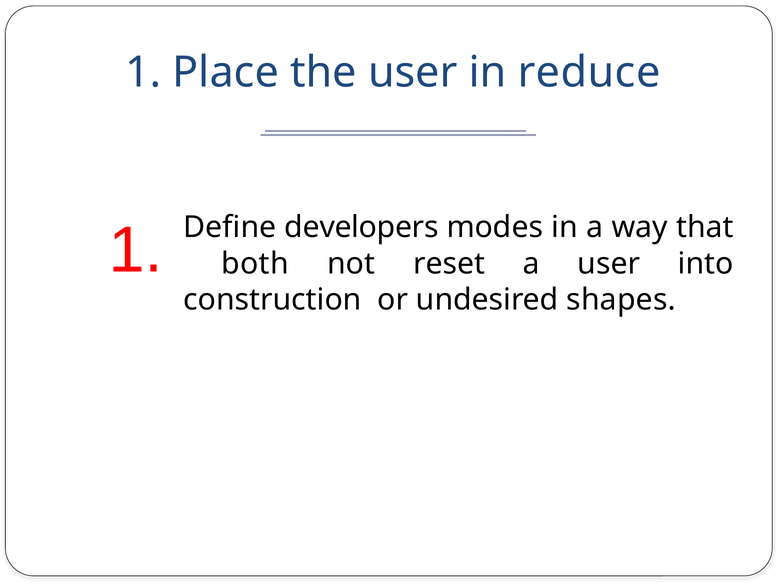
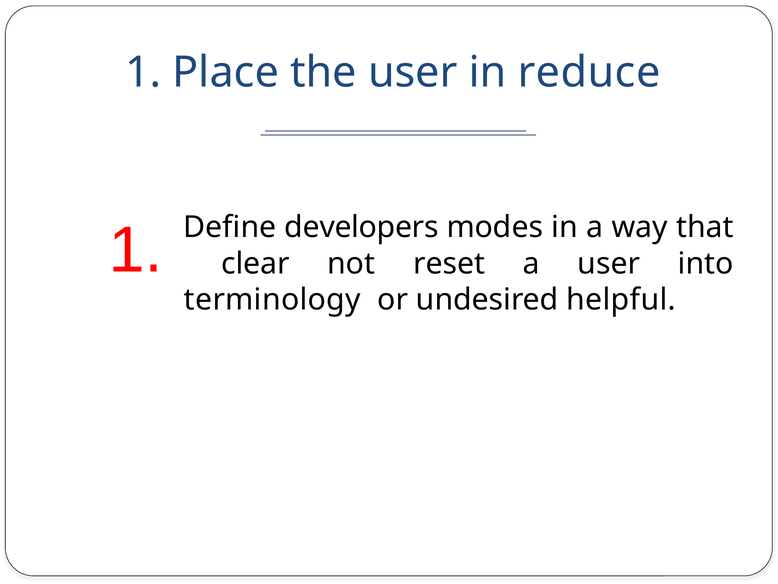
both: both -> clear
construction: construction -> terminology
shapes: shapes -> helpful
